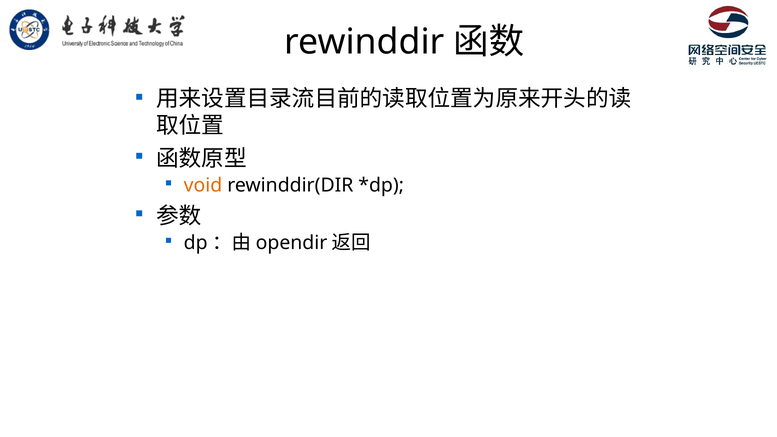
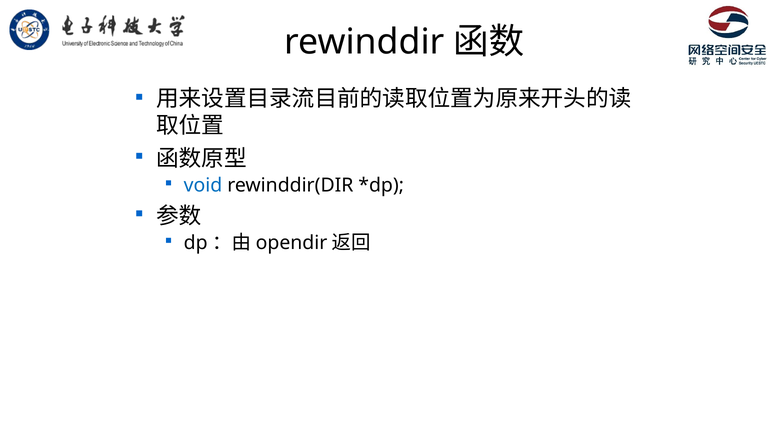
void colour: orange -> blue
